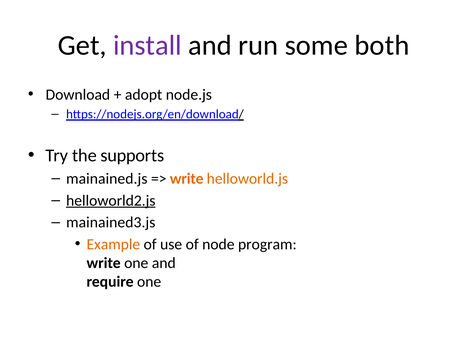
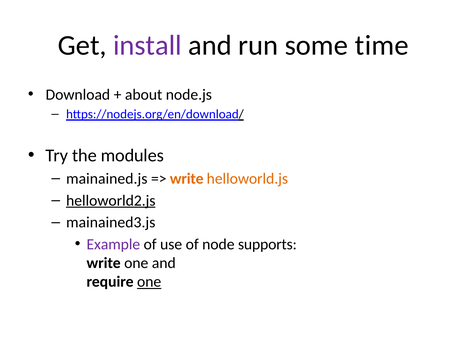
both: both -> time
adopt: adopt -> about
supports: supports -> modules
Example colour: orange -> purple
program: program -> supports
one at (149, 282) underline: none -> present
